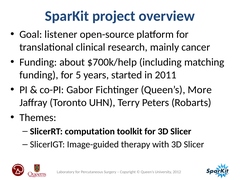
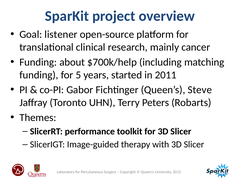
More: More -> Steve
computation: computation -> performance
